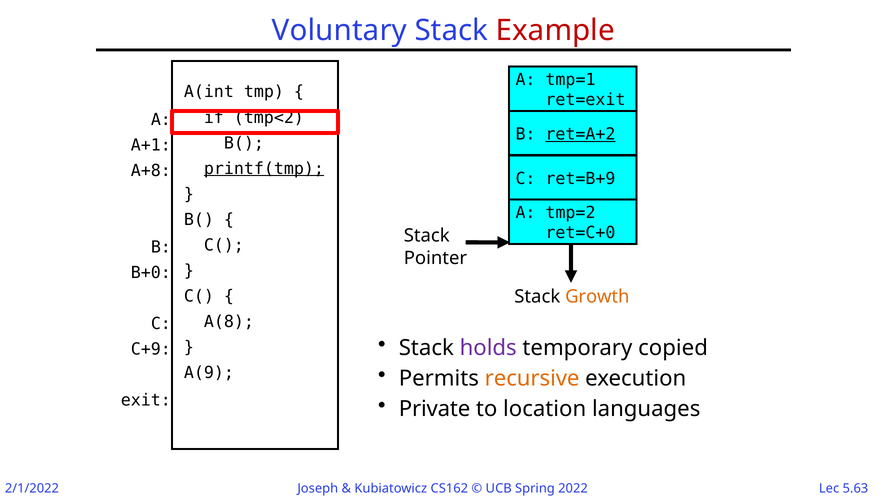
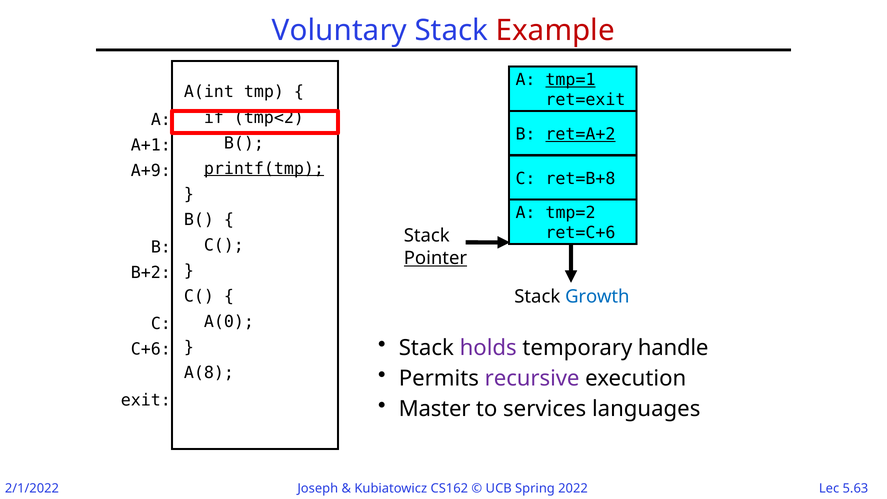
tmp=1 underline: none -> present
A+8: A+8 -> A+9
ret=B+9: ret=B+9 -> ret=B+8
ret=C+0: ret=C+0 -> ret=C+6
Pointer underline: none -> present
B+0: B+0 -> B+2
Growth colour: orange -> blue
A(8: A(8 -> A(0
copied: copied -> handle
C+9: C+9 -> C+6
A(9: A(9 -> A(8
recursive colour: orange -> purple
Private: Private -> Master
location: location -> services
